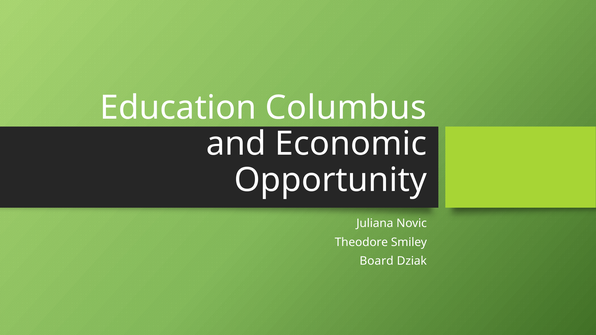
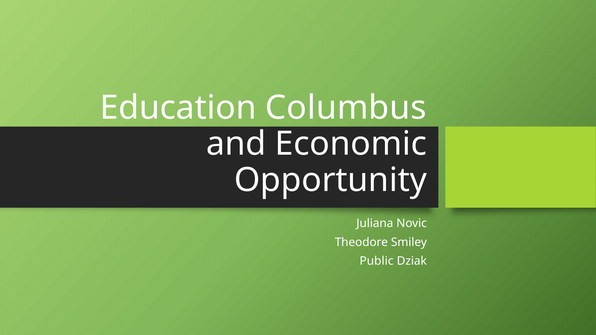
Board: Board -> Public
